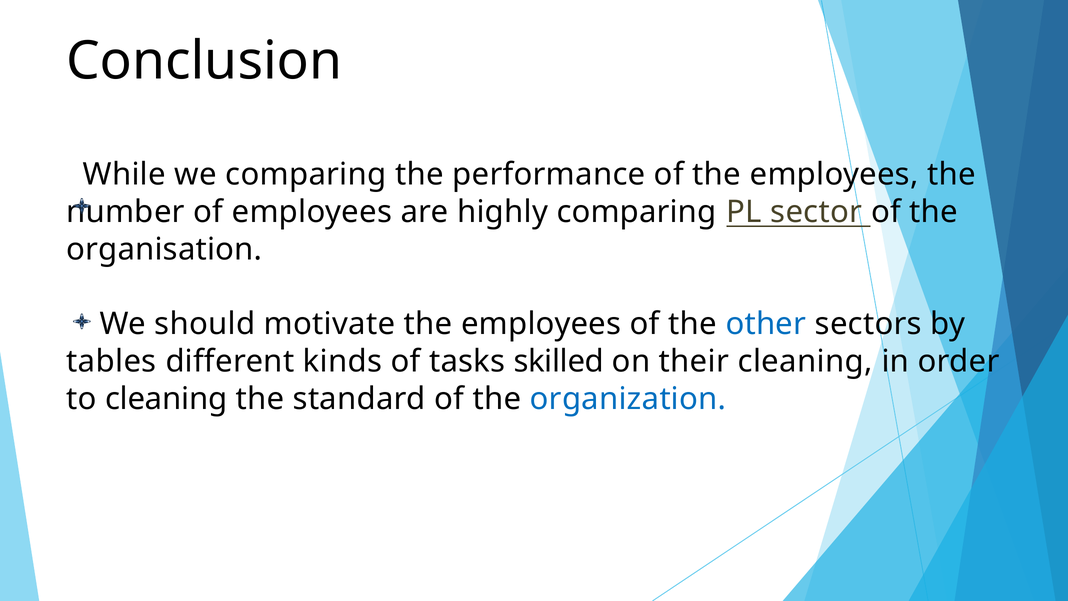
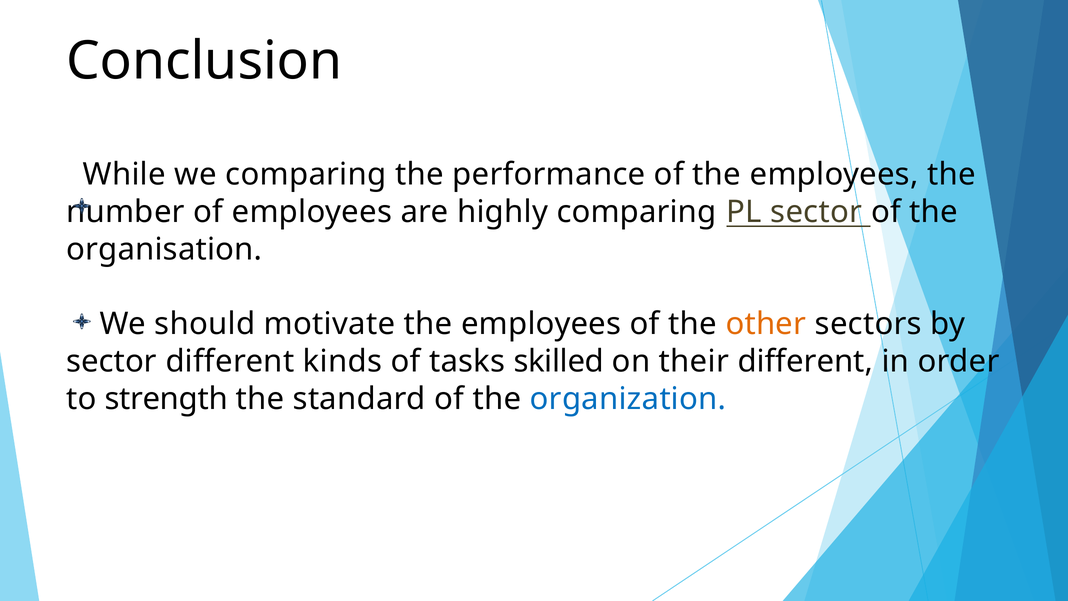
other colour: blue -> orange
tables at (111, 361): tables -> sector
their cleaning: cleaning -> different
to cleaning: cleaning -> strength
